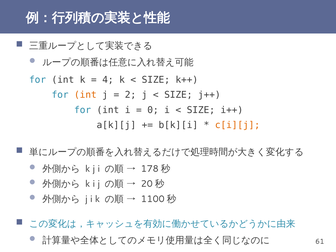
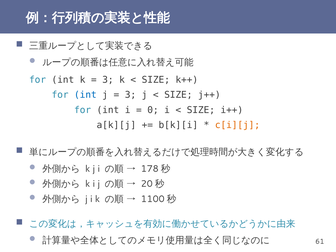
4 at (108, 80): 4 -> 3
int at (85, 95) colour: orange -> blue
2 at (130, 95): 2 -> 3
